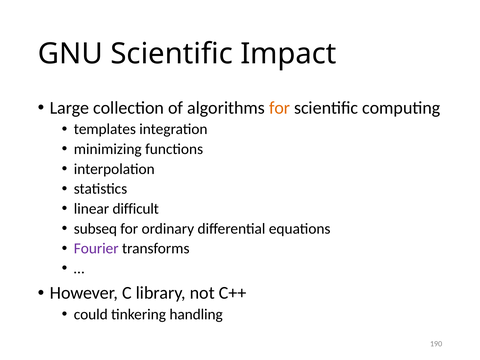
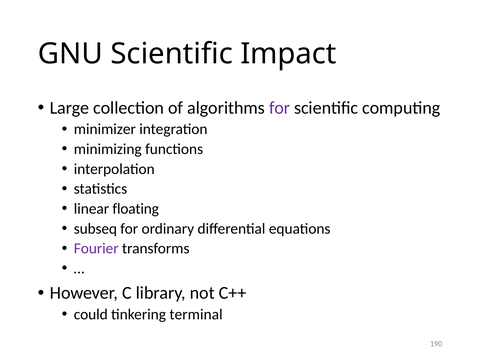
for at (280, 108) colour: orange -> purple
templates: templates -> minimizer
difficult: difficult -> floating
handling: handling -> terminal
